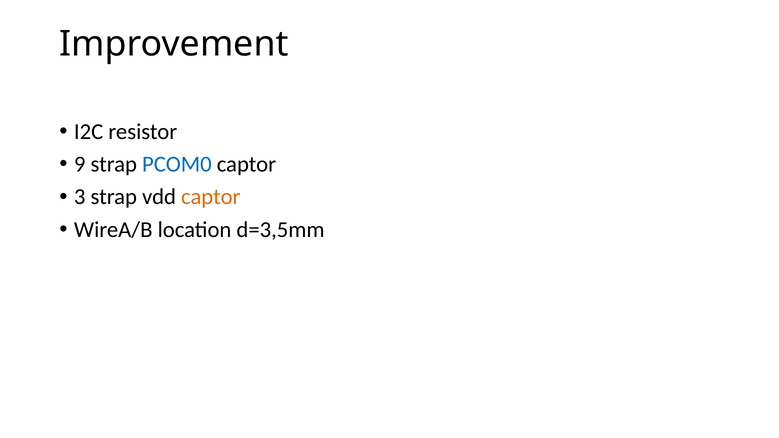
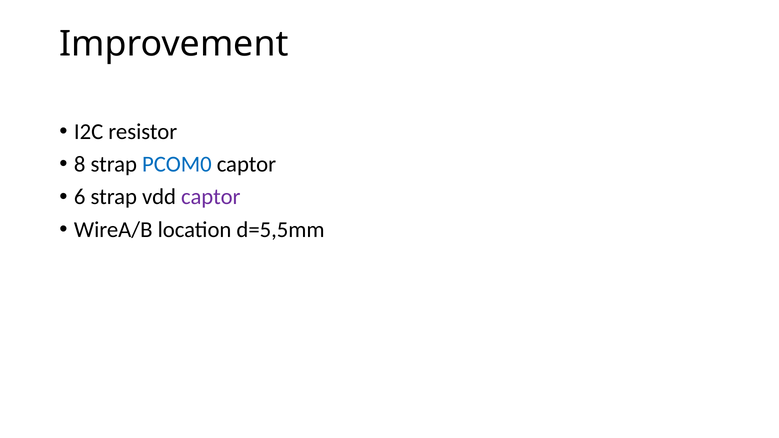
9: 9 -> 8
3: 3 -> 6
captor at (211, 197) colour: orange -> purple
d=3,5mm: d=3,5mm -> d=5,5mm
